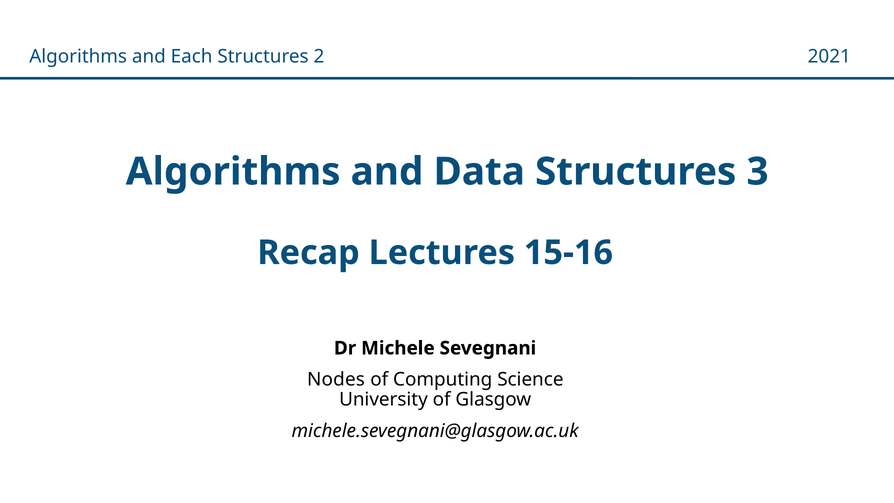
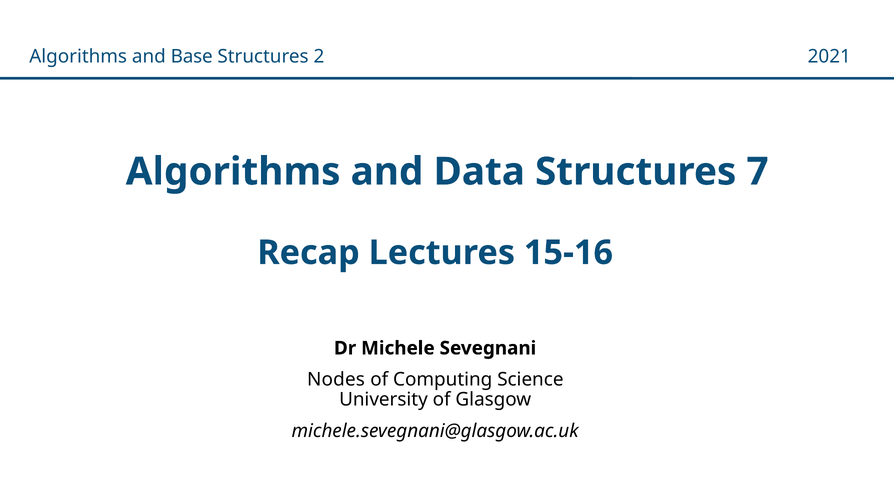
Each: Each -> Base
3: 3 -> 7
